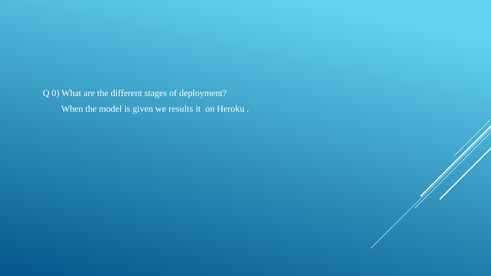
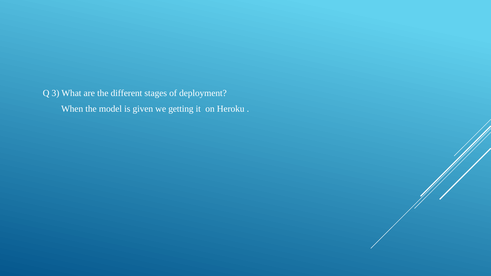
0: 0 -> 3
results: results -> getting
